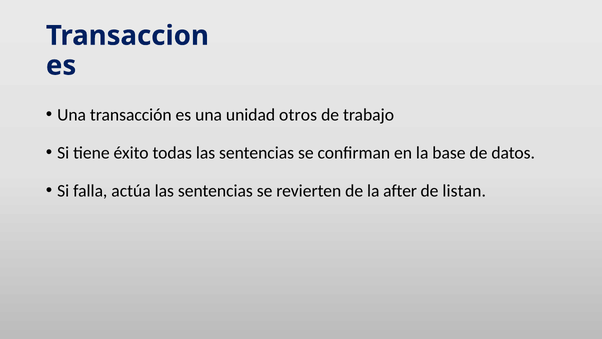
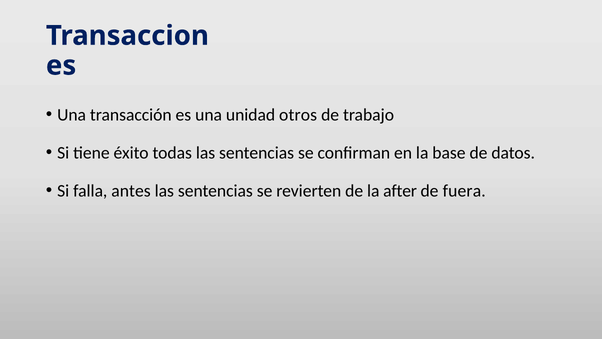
actúa: actúa -> antes
listan: listan -> fuera
